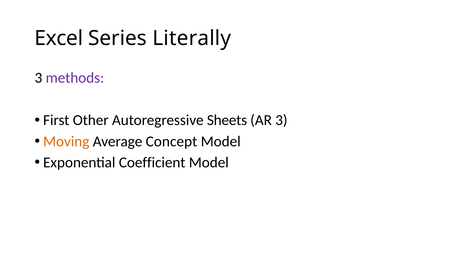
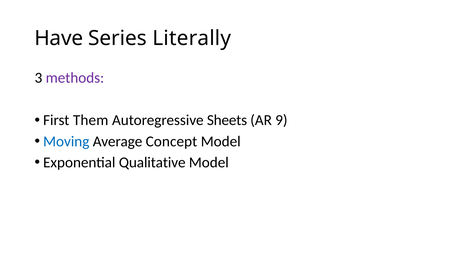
Excel: Excel -> Have
Other: Other -> Them
AR 3: 3 -> 9
Moving colour: orange -> blue
Coefficient: Coefficient -> Qualitative
